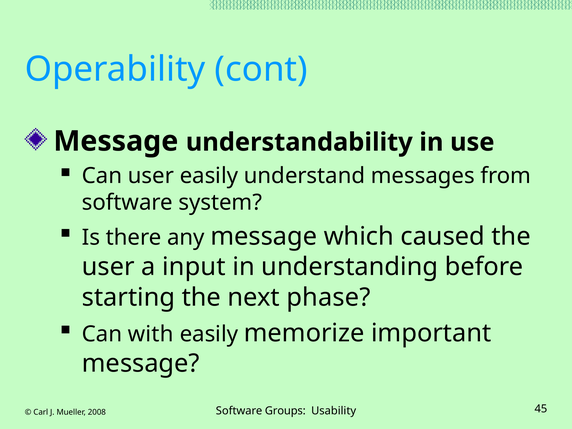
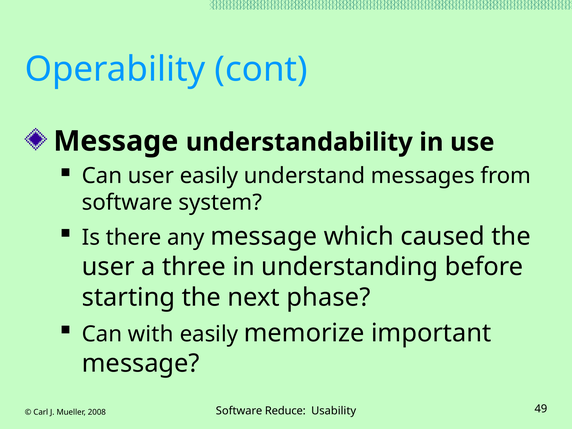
input: input -> three
Groups: Groups -> Reduce
45: 45 -> 49
